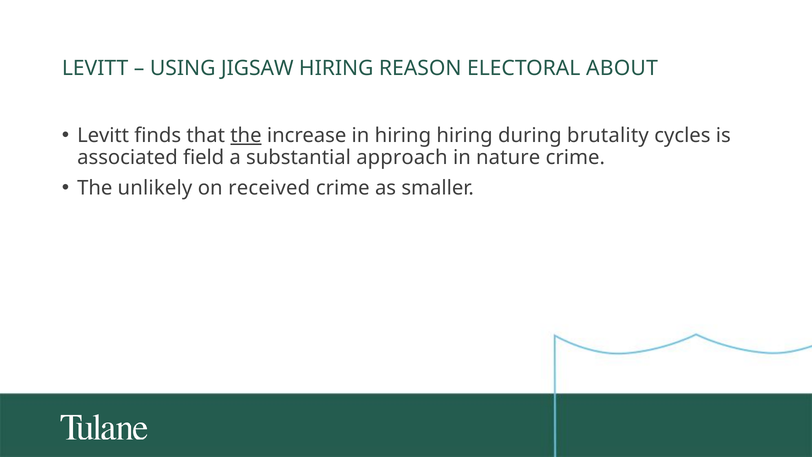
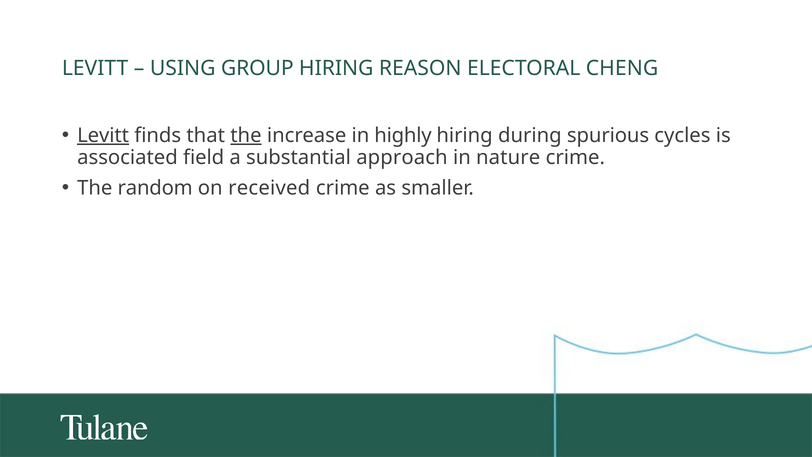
JIGSAW: JIGSAW -> GROUP
ABOUT: ABOUT -> CHENG
Levitt at (103, 135) underline: none -> present
in hiring: hiring -> highly
brutality: brutality -> spurious
unlikely: unlikely -> random
